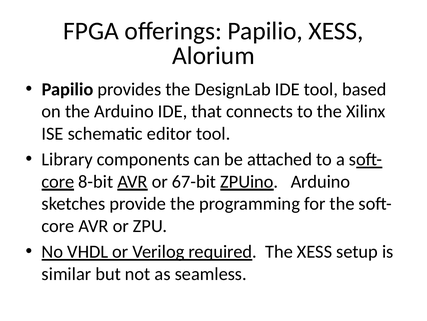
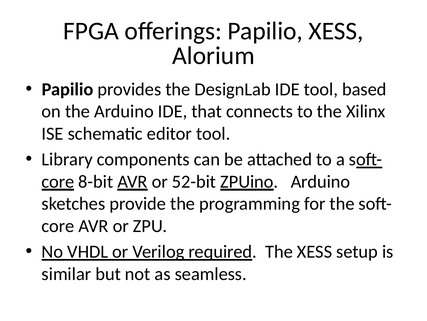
67-bit: 67-bit -> 52-bit
